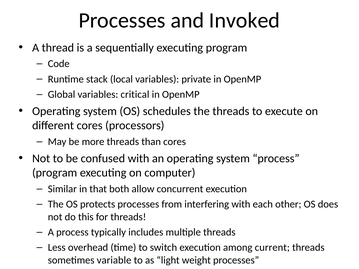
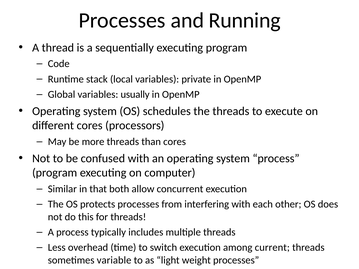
Invoked: Invoked -> Running
critical: critical -> usually
